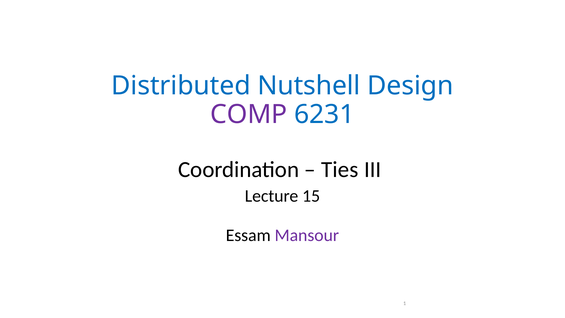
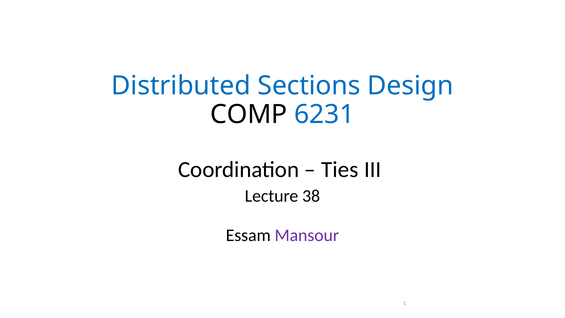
Nutshell: Nutshell -> Sections
COMP colour: purple -> black
15: 15 -> 38
